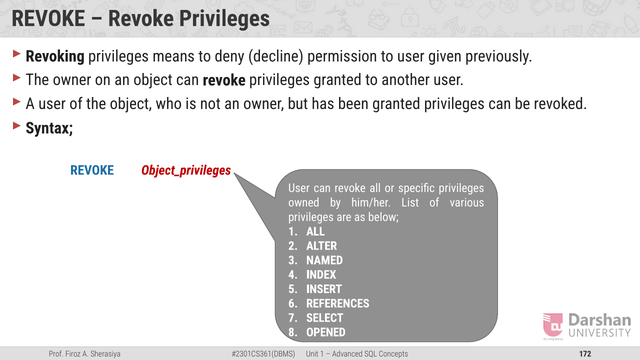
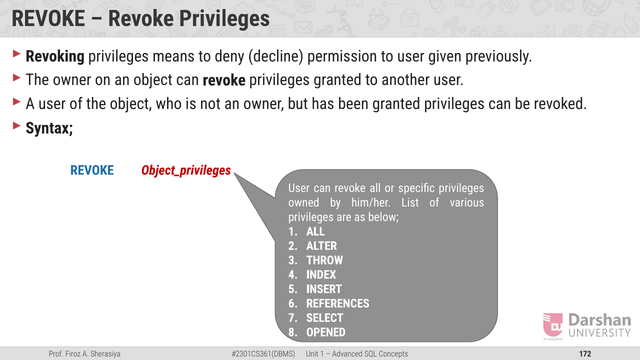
NAMED: NAMED -> THROW
